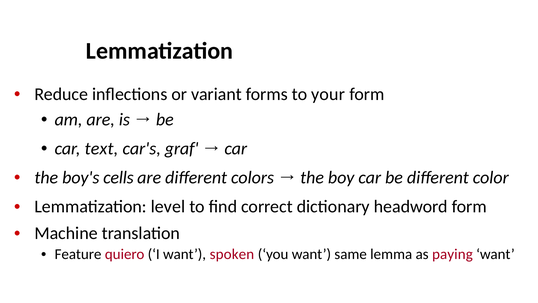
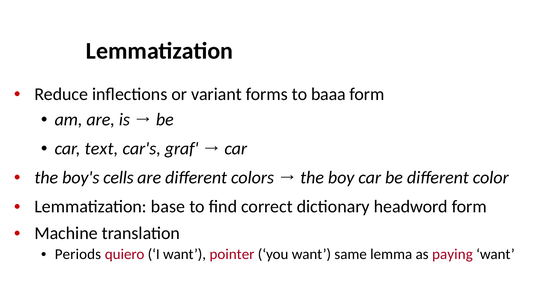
your: your -> baaa
level: level -> base
Feature: Feature -> Periods
spoken: spoken -> pointer
